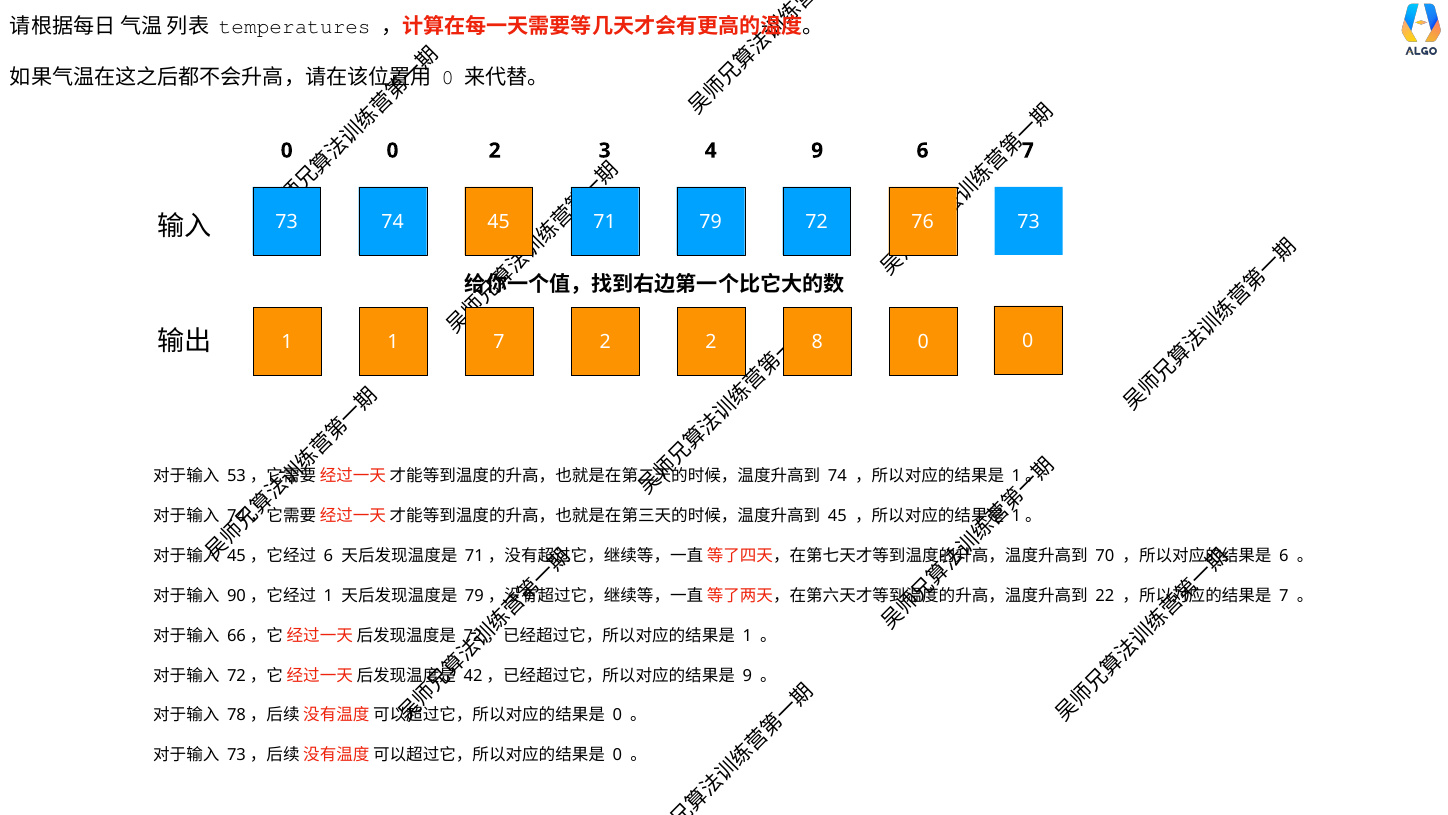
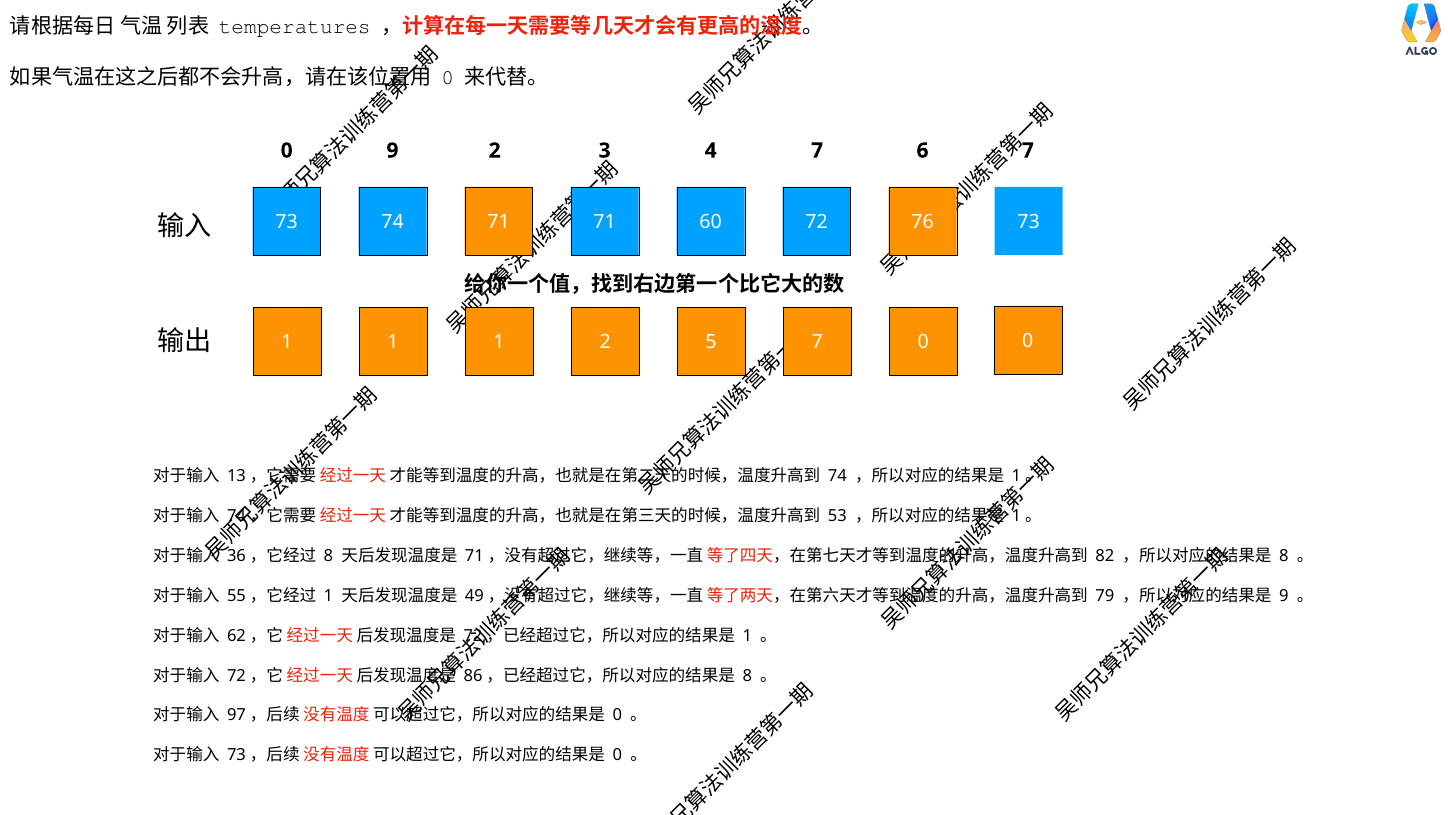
0 0: 0 -> 9
4 9: 9 -> 7
45 at (499, 222): 45 -> 71
74 79: 79 -> 60
7 at (499, 342): 7 -> 1
1 2: 2 -> 5
1 8: 8 -> 7
53: 53 -> 13
45 at (837, 516): 45 -> 53
45 at (236, 556): 45 -> 36
6 at (328, 556): 6 -> 8
70: 70 -> 82
6 at (1284, 556): 6 -> 8
90: 90 -> 55
79 at (474, 596): 79 -> 49
22: 22 -> 79
7 at (1284, 596): 7 -> 9
66: 66 -> 62
42: 42 -> 86
9 at (747, 675): 9 -> 8
78: 78 -> 97
